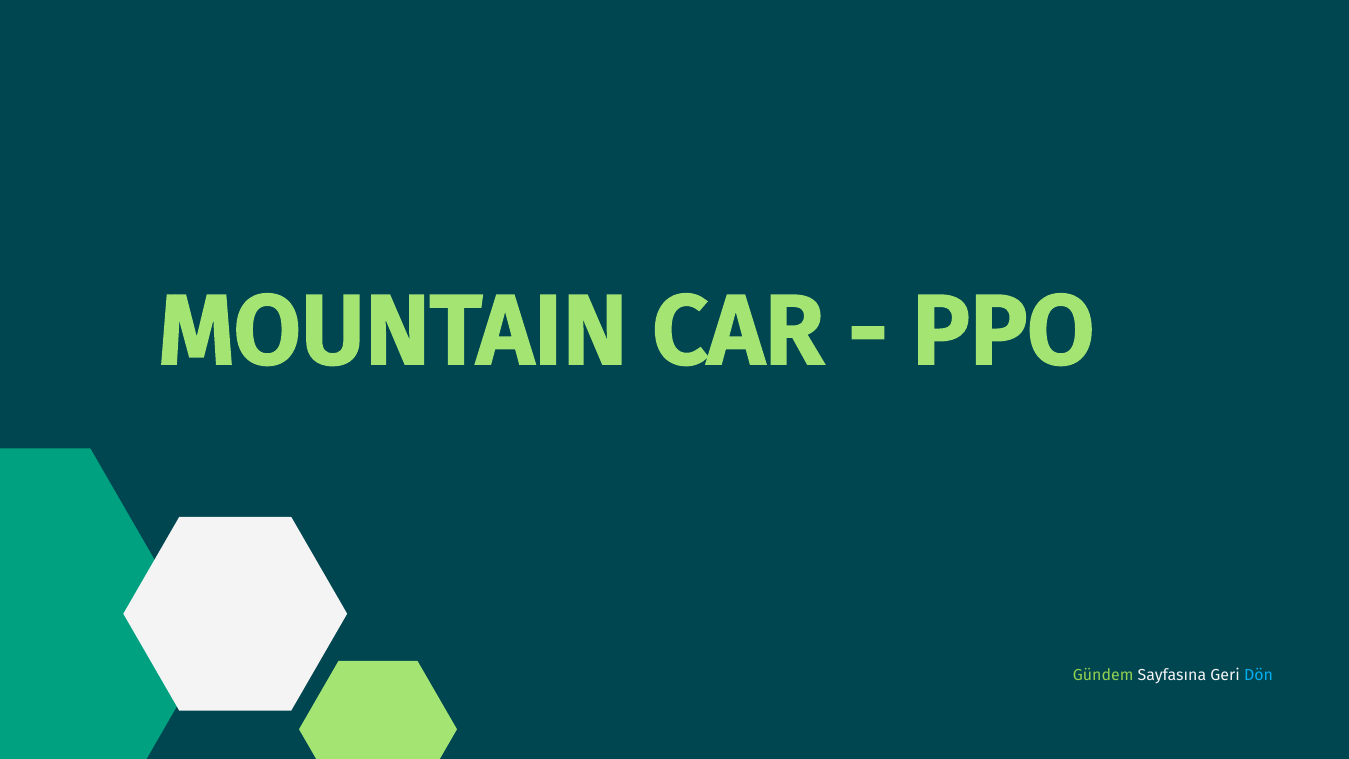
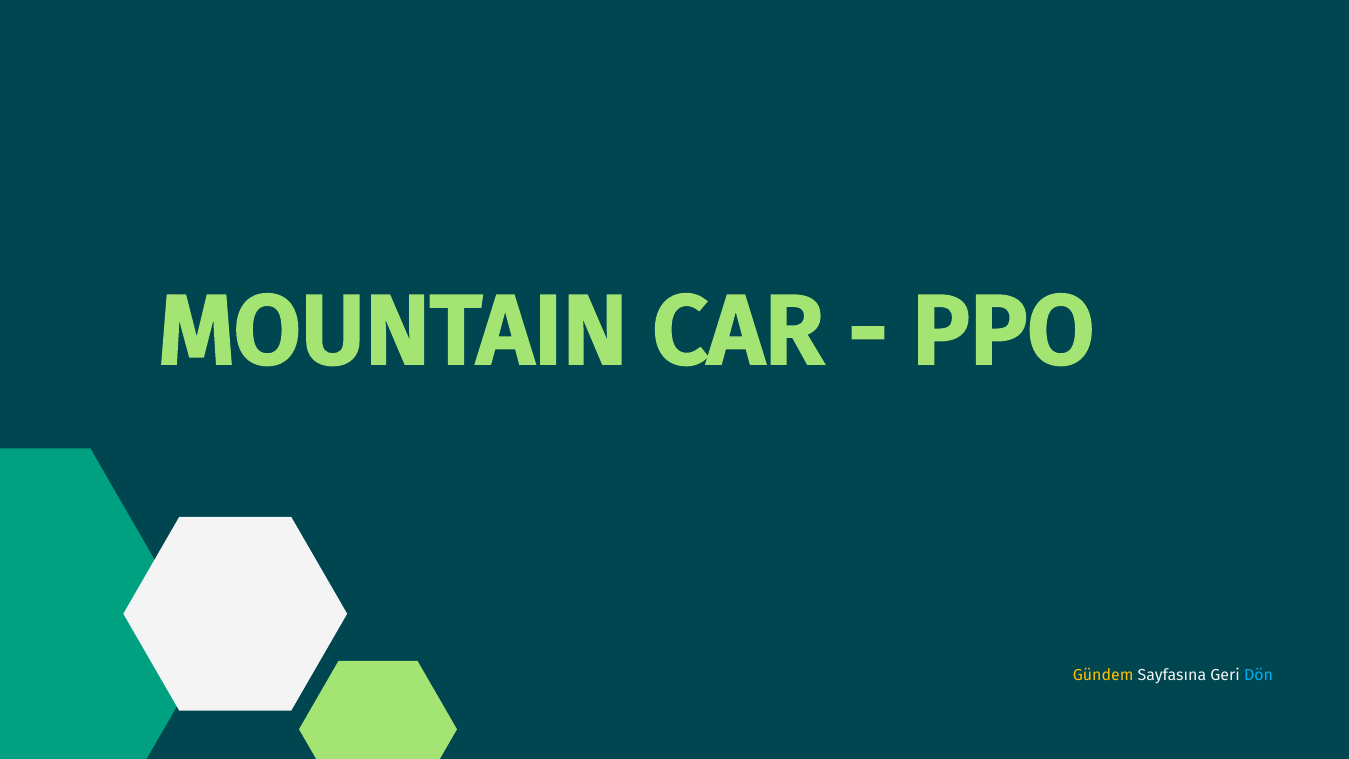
Gündem colour: light green -> yellow
